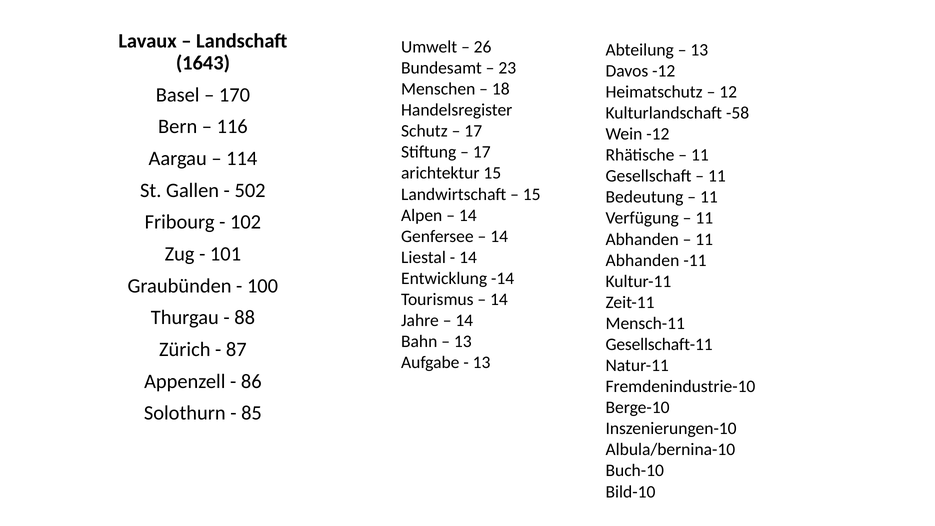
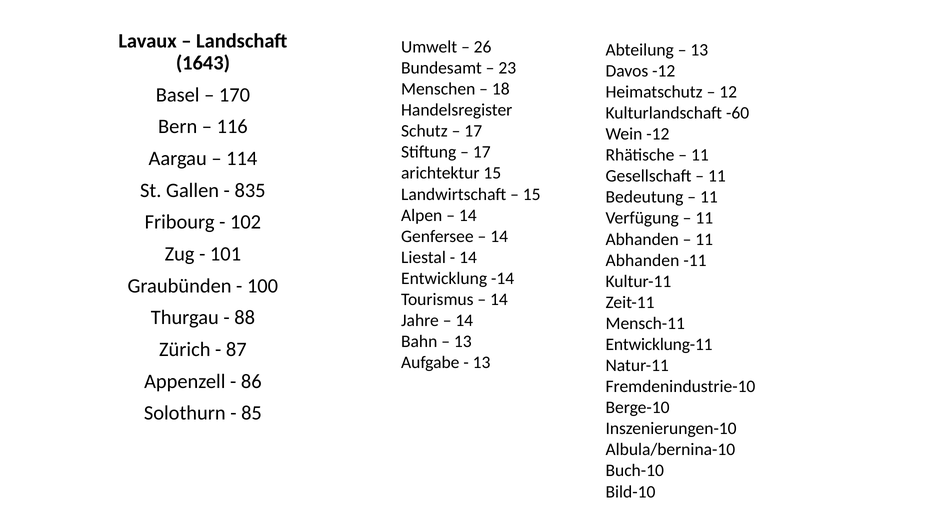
-58: -58 -> -60
502: 502 -> 835
Gesellschaft-11: Gesellschaft-11 -> Entwicklung-11
